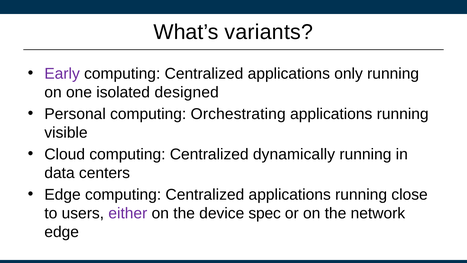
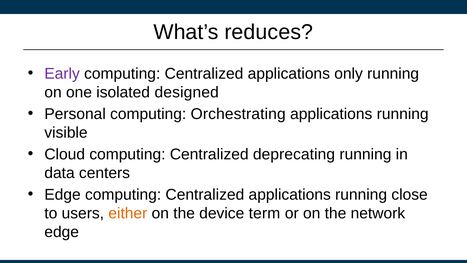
variants: variants -> reduces
dynamically: dynamically -> deprecating
either colour: purple -> orange
spec: spec -> term
